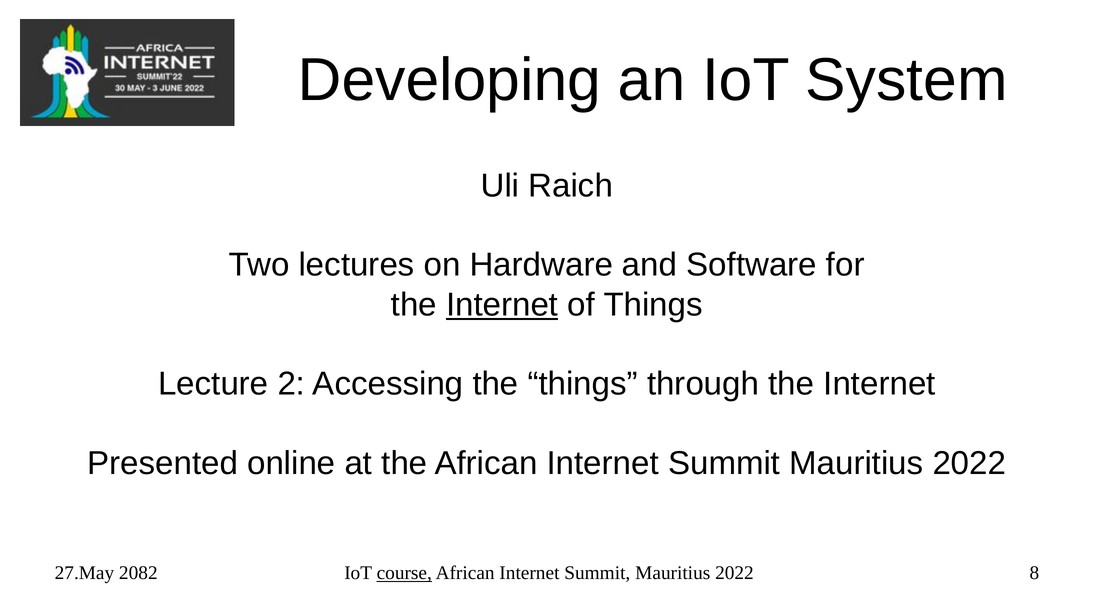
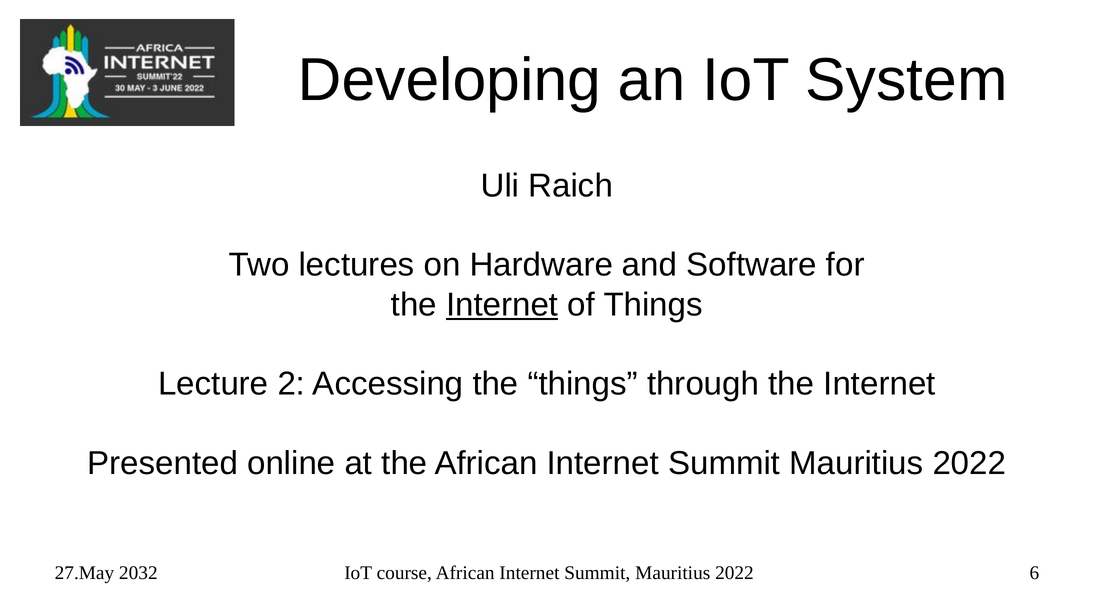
2082: 2082 -> 2032
course underline: present -> none
8: 8 -> 6
